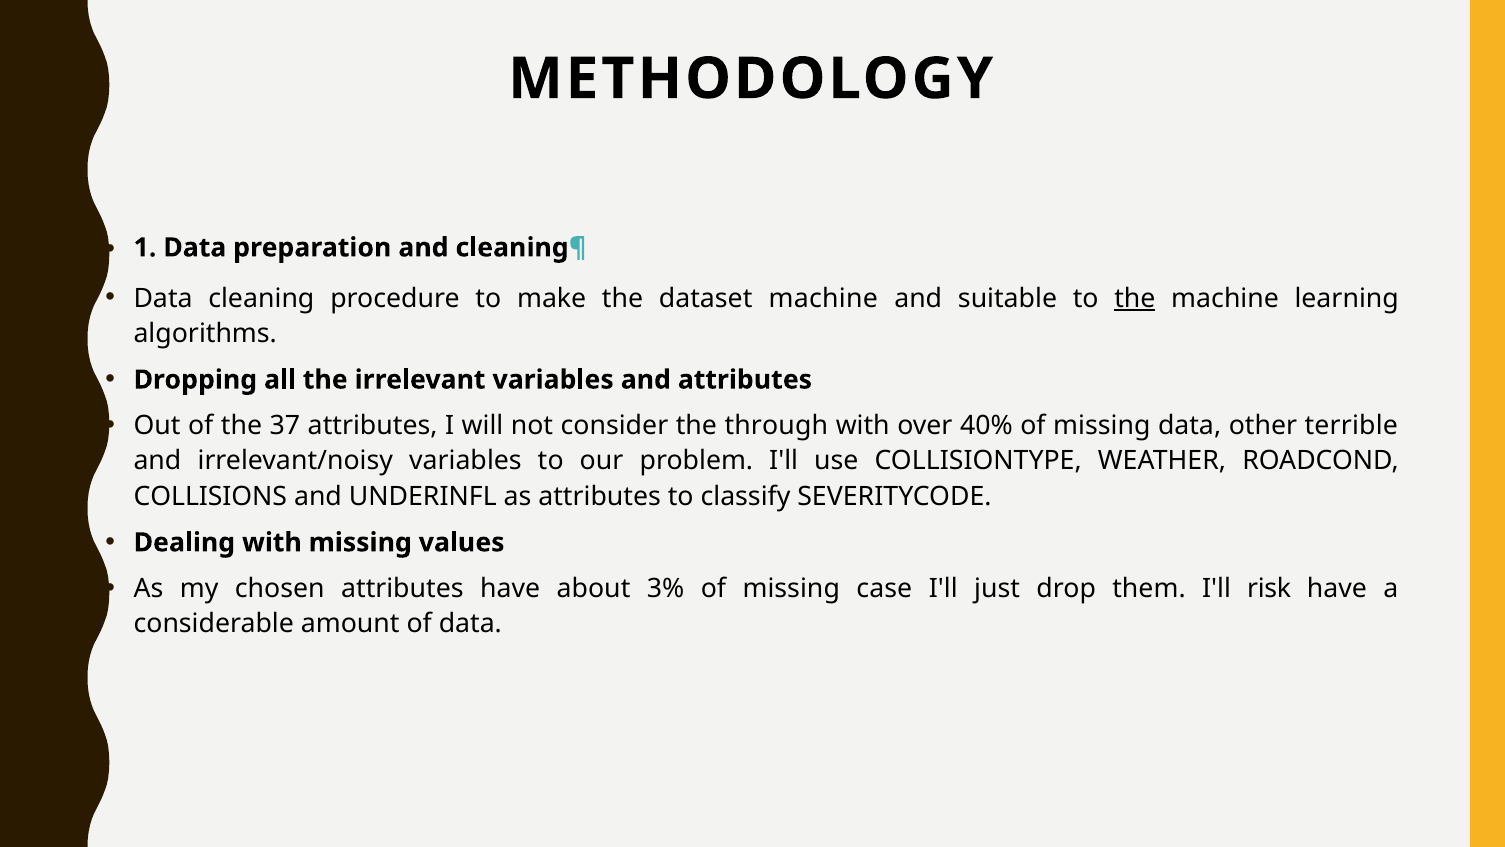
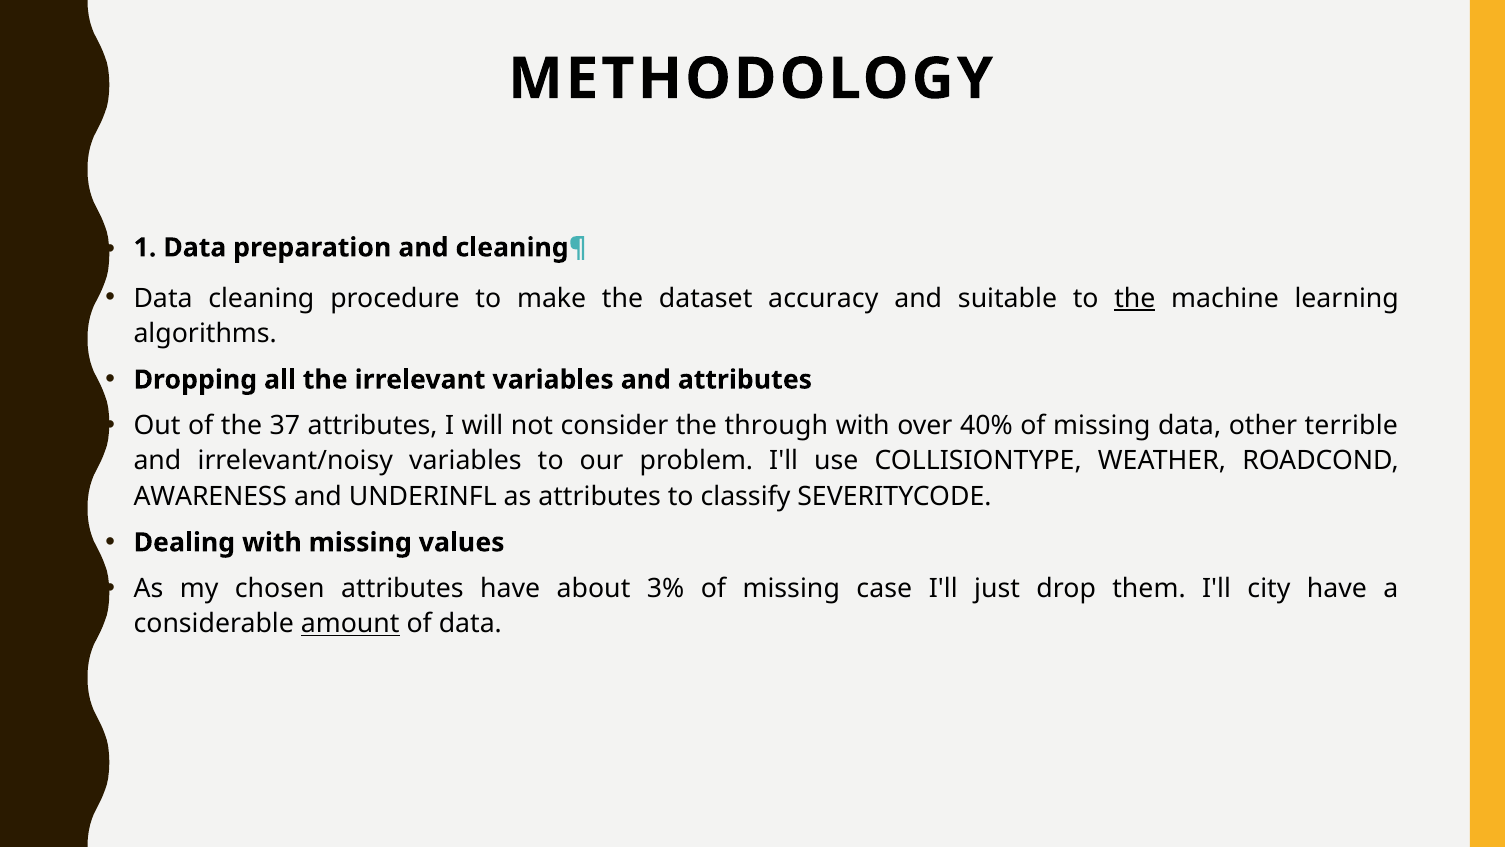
dataset machine: machine -> accuracy
COLLISIONS: COLLISIONS -> AWARENESS
risk: risk -> city
amount underline: none -> present
